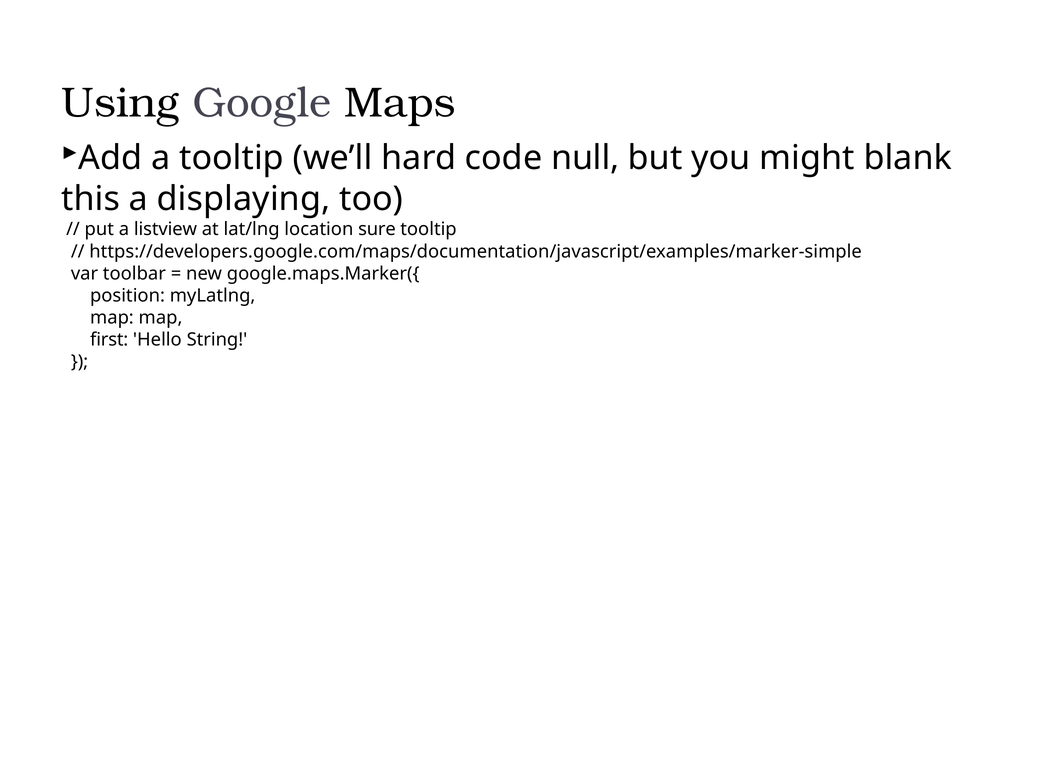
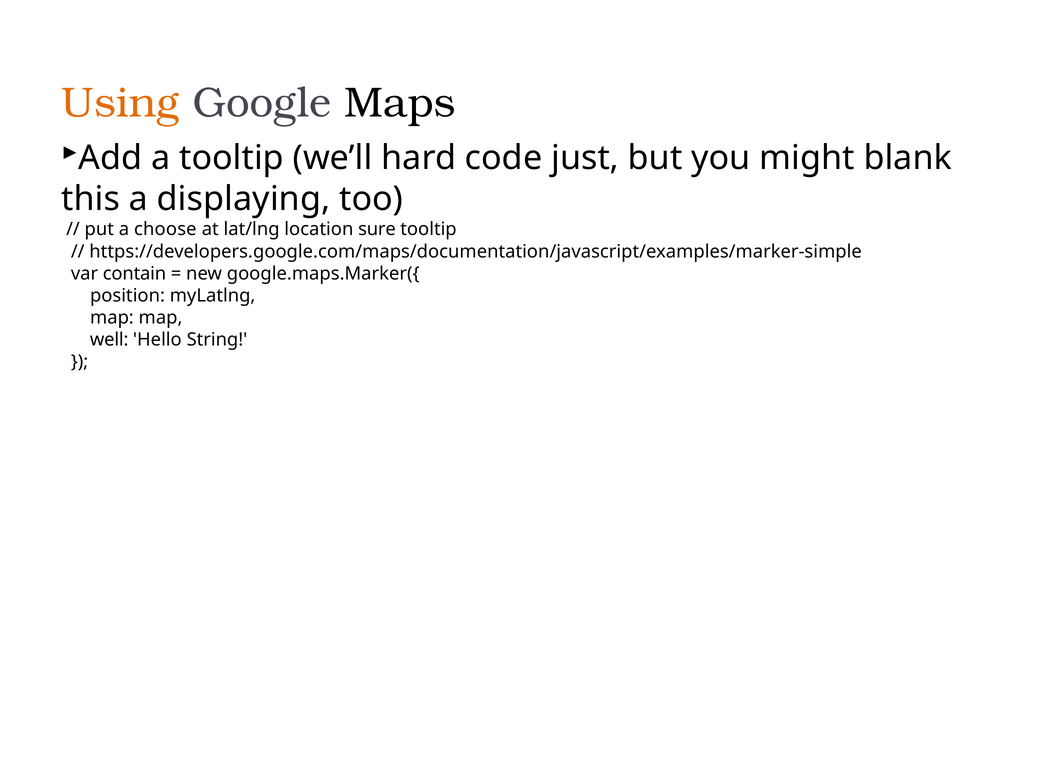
Using colour: black -> orange
null: null -> just
listview: listview -> choose
toolbar: toolbar -> contain
first: first -> well
